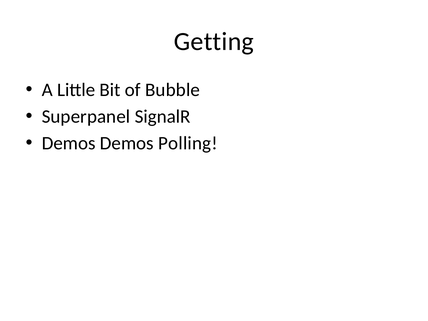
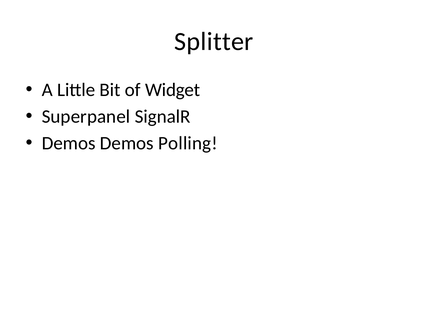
Getting: Getting -> Splitter
Bubble: Bubble -> Widget
